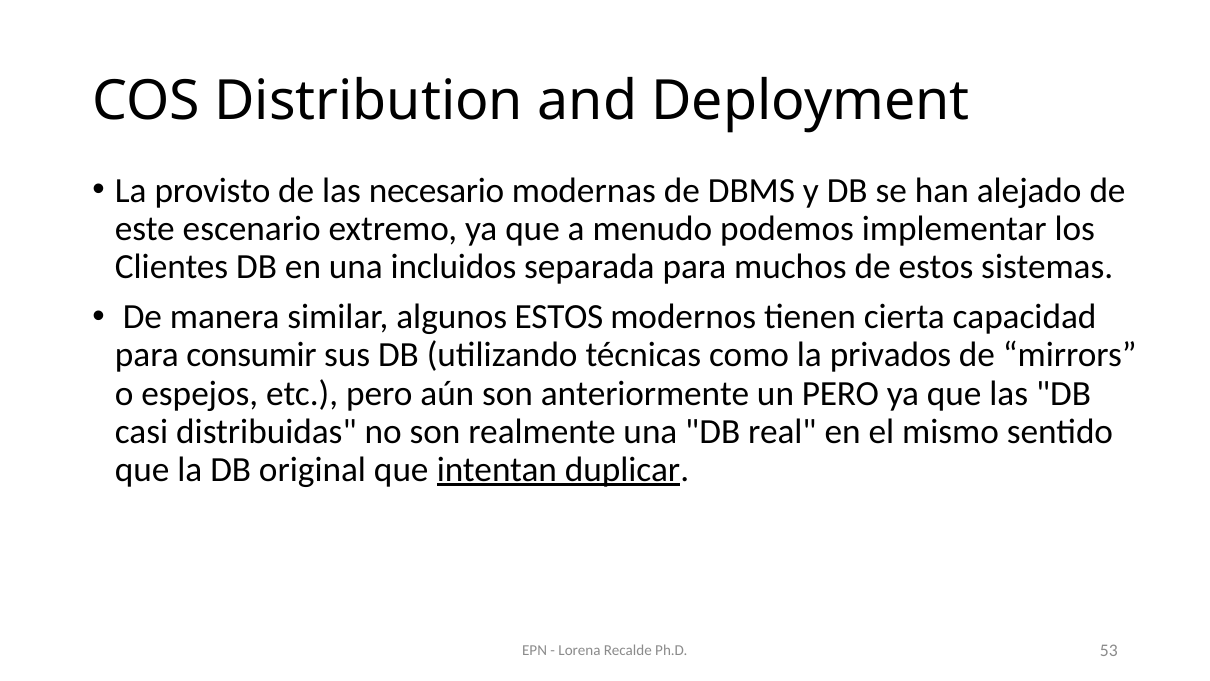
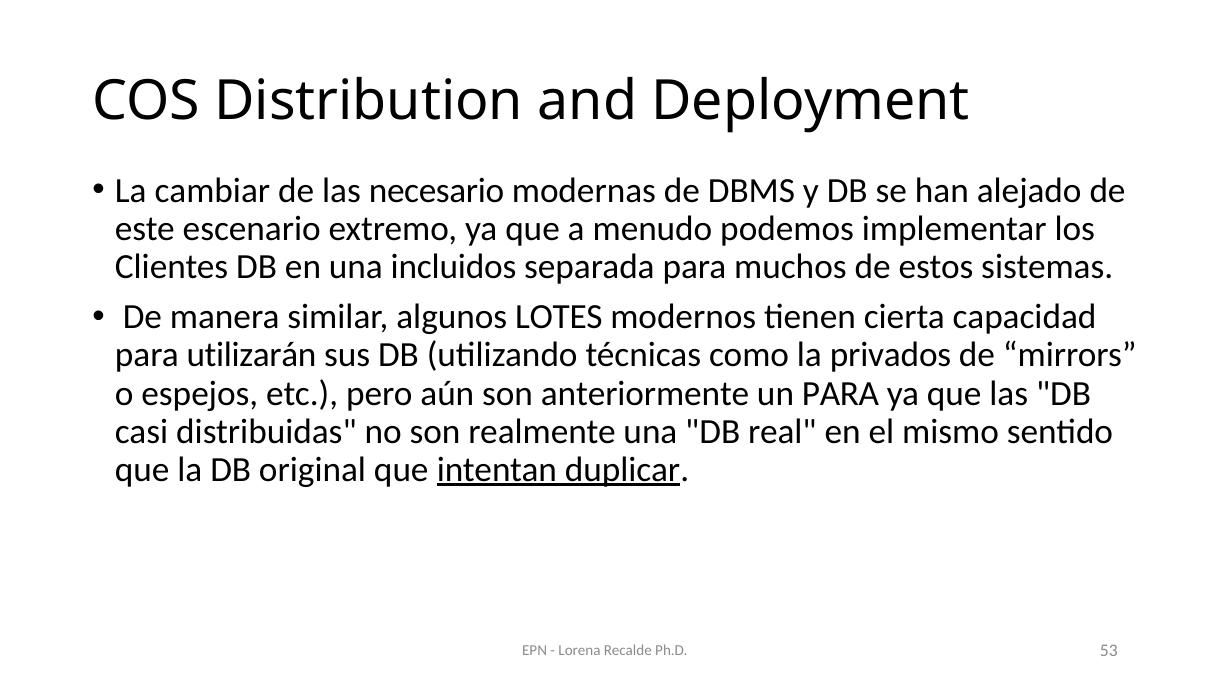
provisto: provisto -> cambiar
algunos ESTOS: ESTOS -> LOTES
consumir: consumir -> utilizarán
un PERO: PERO -> PARA
